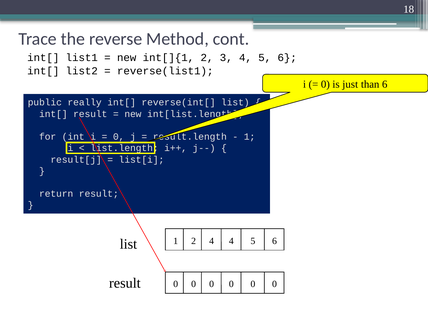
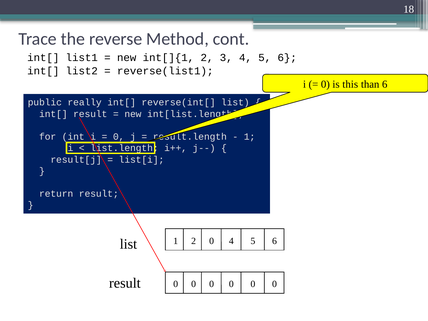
just: just -> this
2 4: 4 -> 0
